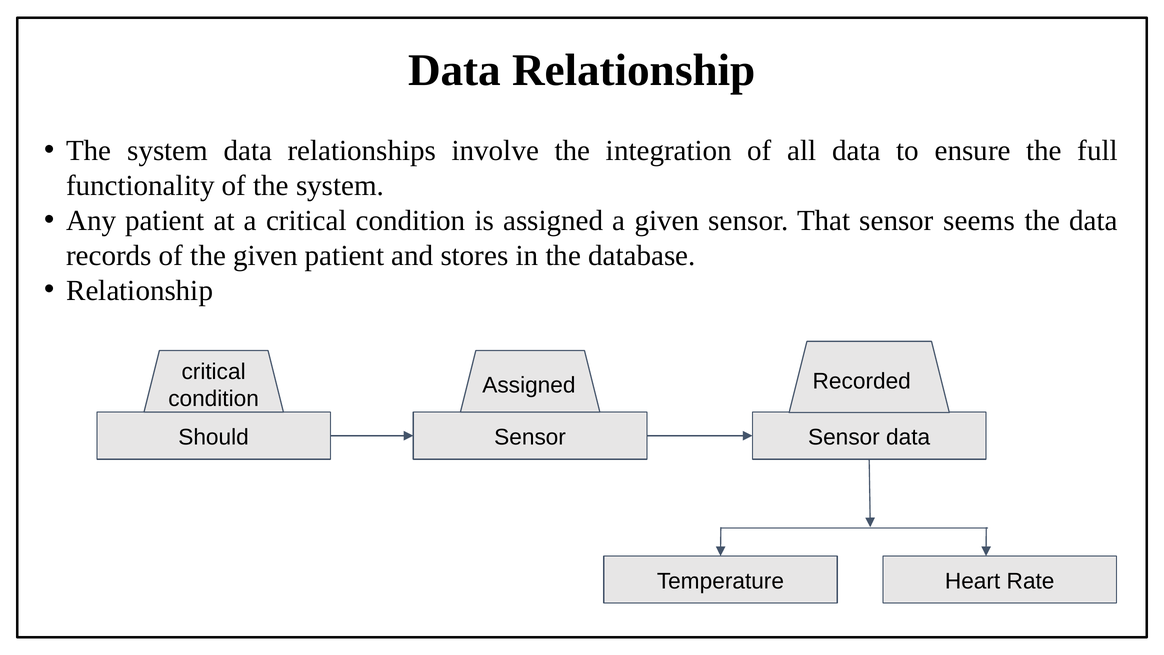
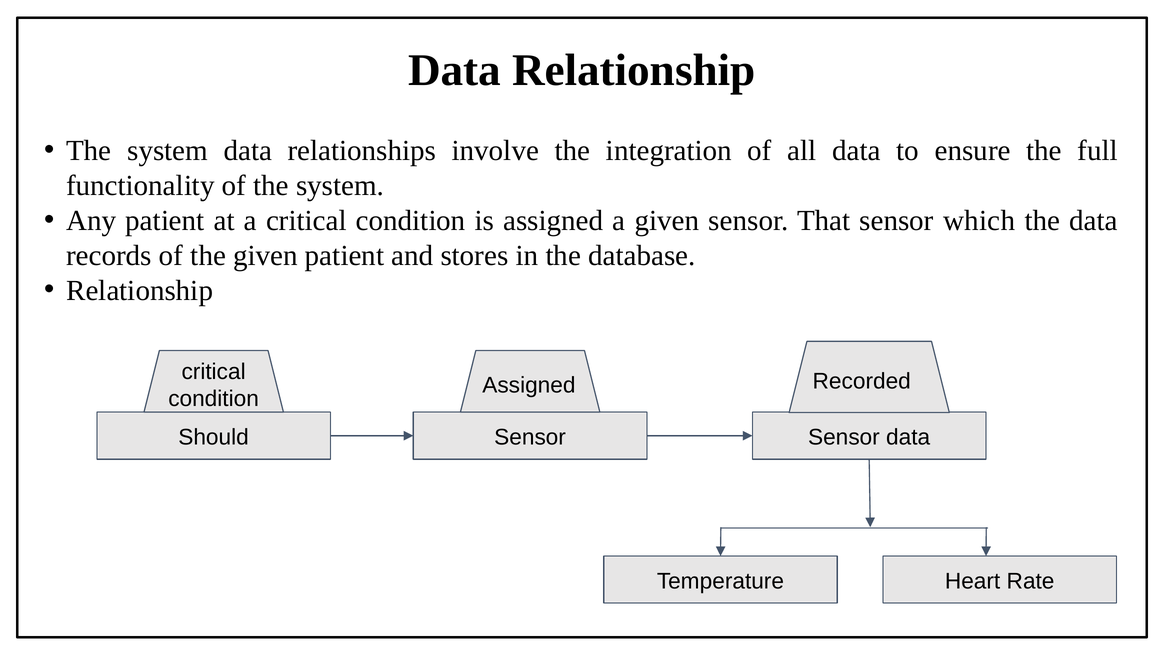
seems: seems -> which
